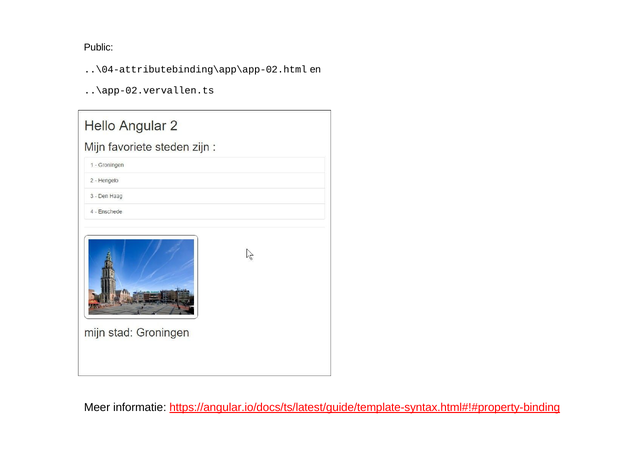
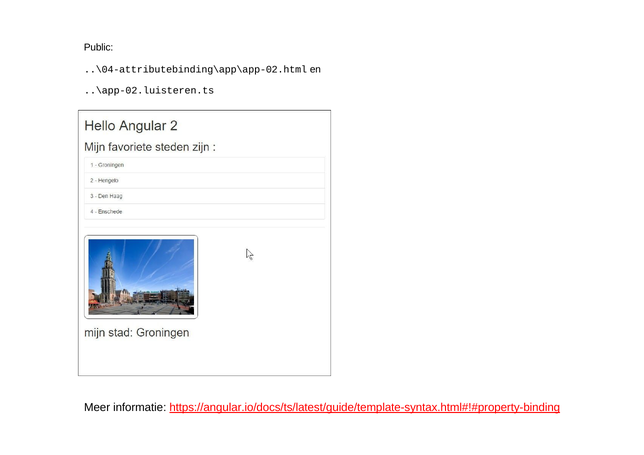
..\app-02.vervallen.ts: ..\app-02.vervallen.ts -> ..\app-02.luisteren.ts
